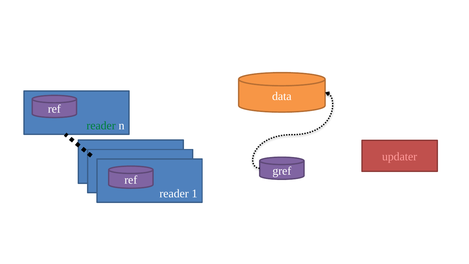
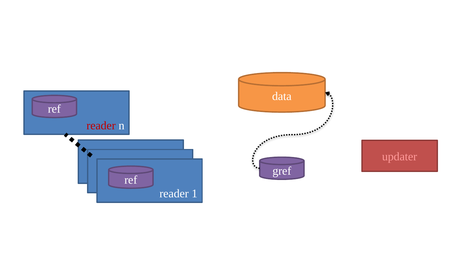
reader at (101, 126) colour: green -> red
